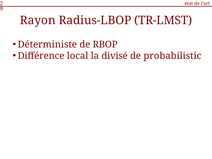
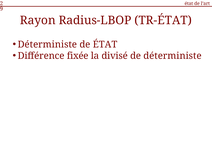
TR-LMST: TR-LMST -> TR-ÉTAT
de RBOP: RBOP -> ÉTAT
local: local -> fixée
de probabilistic: probabilistic -> déterministe
